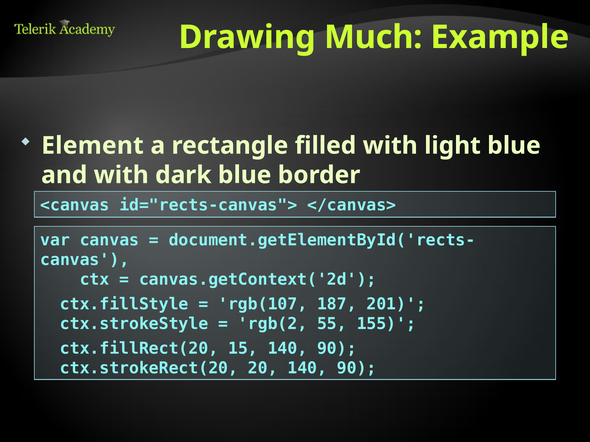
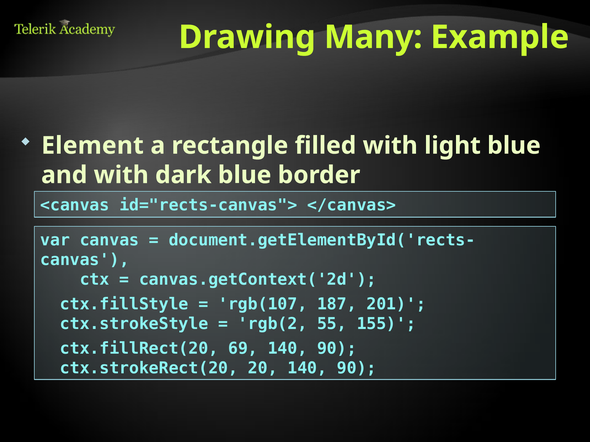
Much: Much -> Many
15: 15 -> 69
